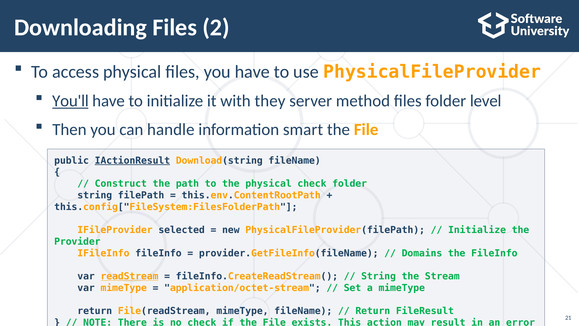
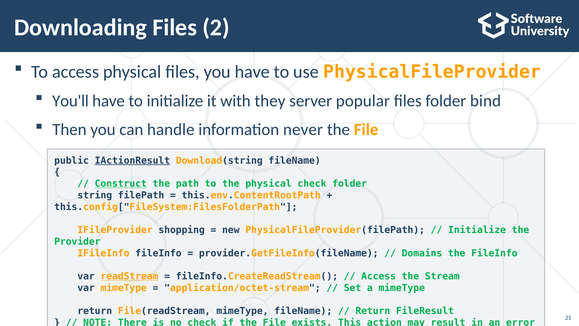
You'll underline: present -> none
method: method -> popular
level: level -> bind
smart: smart -> never
Construct underline: none -> present
selected: selected -> shopping
String at (379, 276): String -> Access
